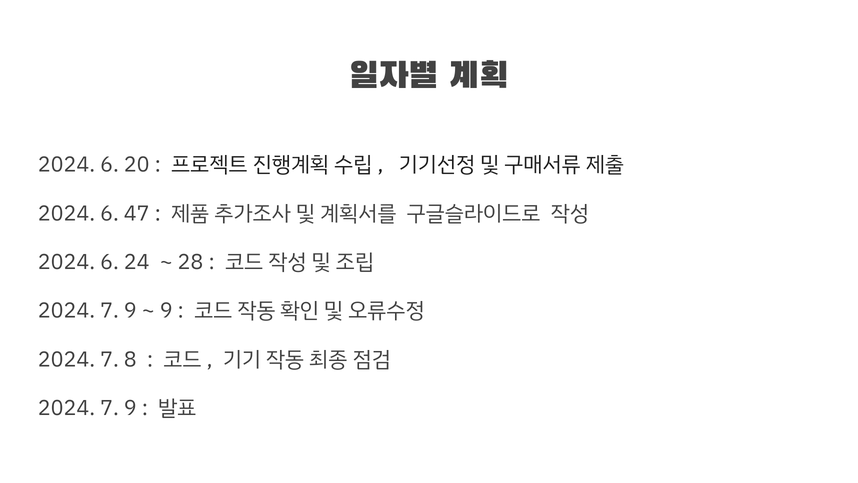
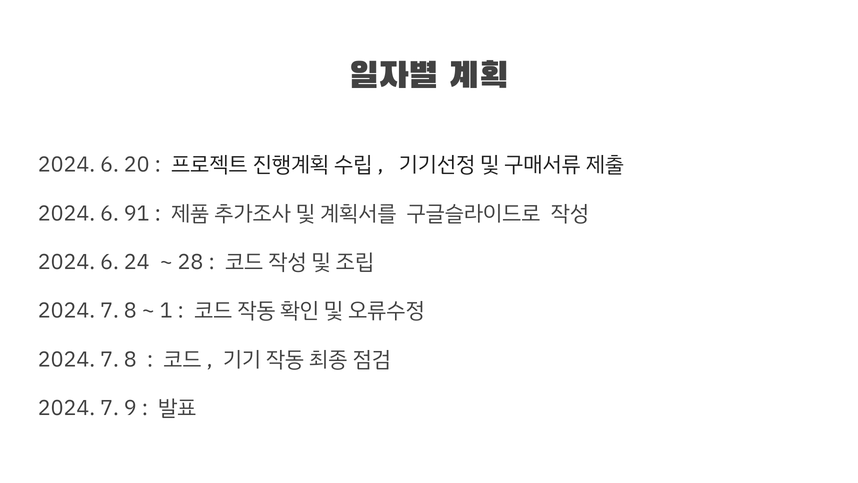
47: 47 -> 91
9 at (130, 311): 9 -> 8
9 at (166, 311): 9 -> 1
